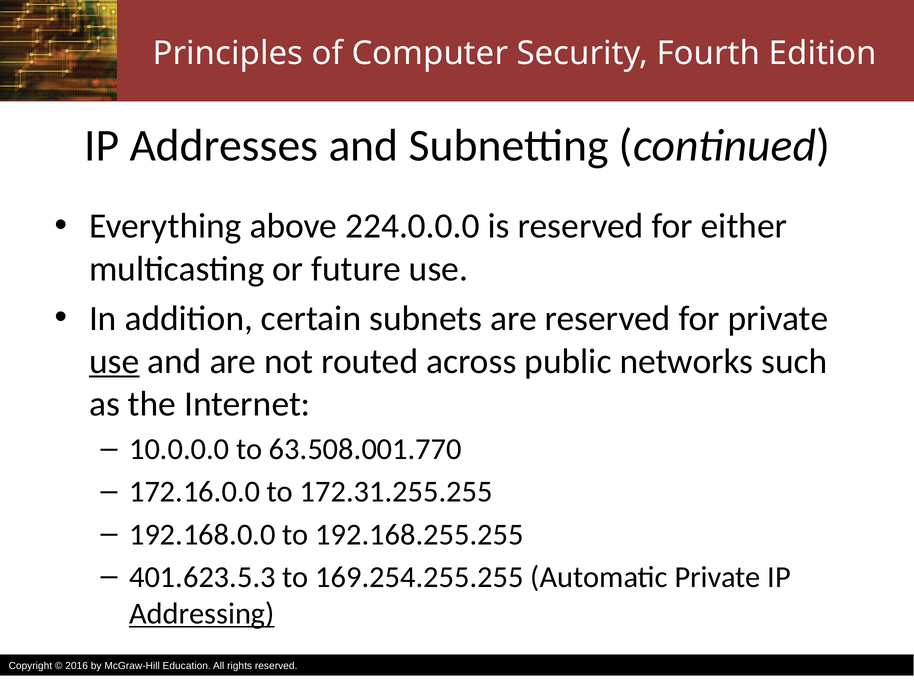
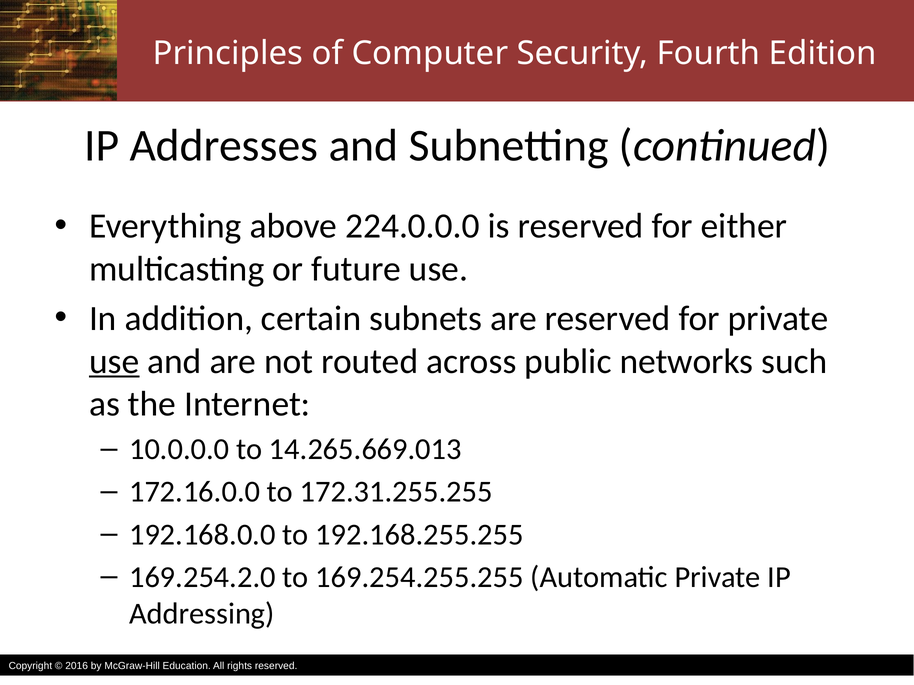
63.508.001.770: 63.508.001.770 -> 14.265.669.013
401.623.5.3: 401.623.5.3 -> 169.254.2.0
Addressing underline: present -> none
